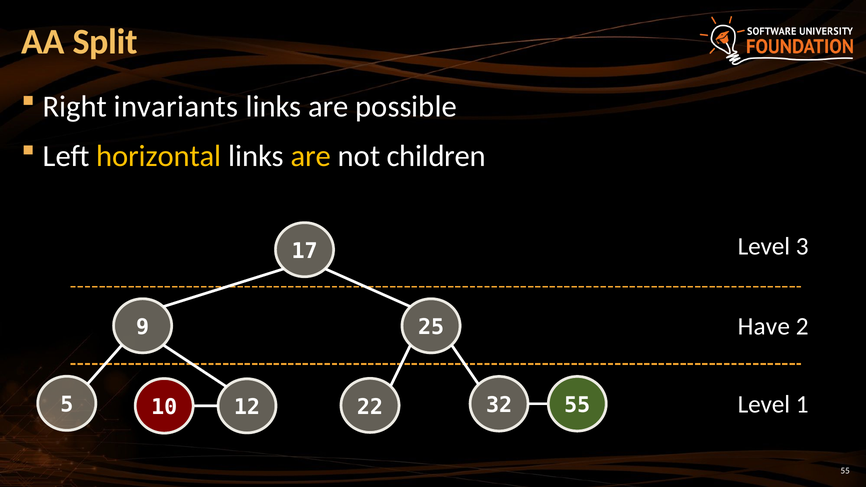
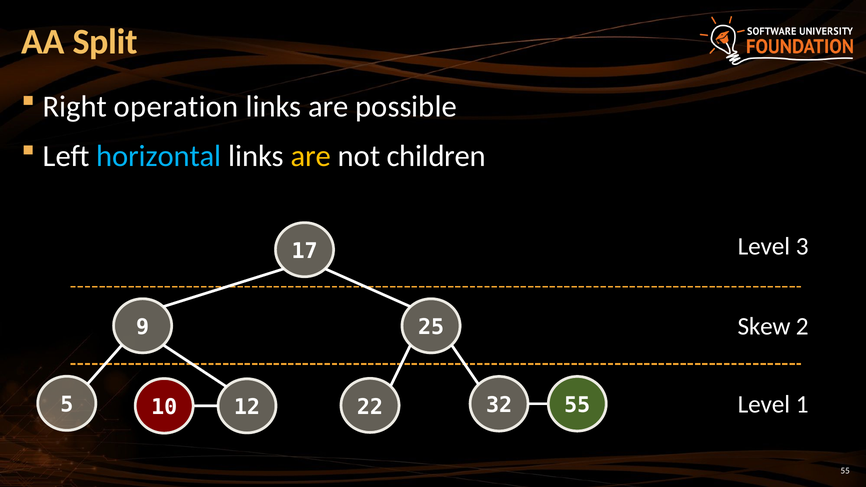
invariants: invariants -> operation
horizontal colour: yellow -> light blue
Have: Have -> Skew
